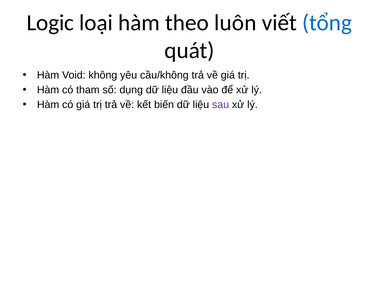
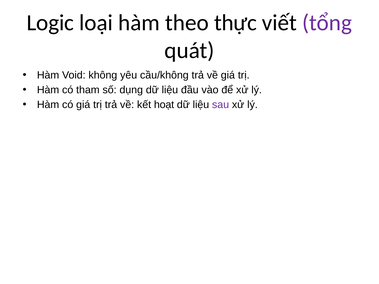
luôn: luôn -> thực
tổng colour: blue -> purple
biến: biến -> hoạt
